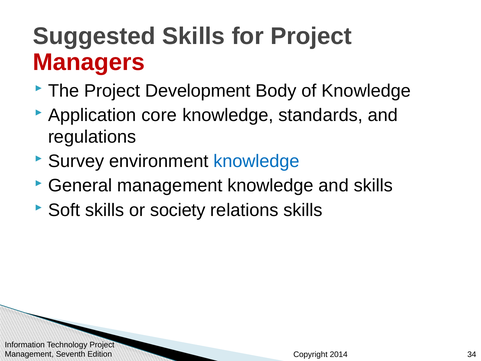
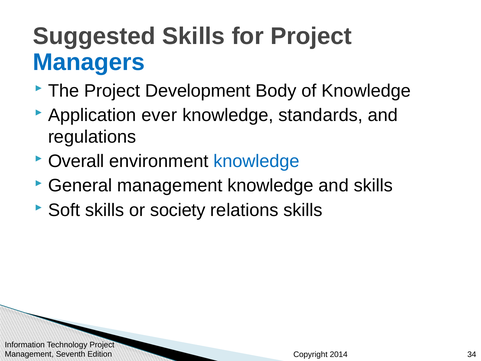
Managers colour: red -> blue
core: core -> ever
Survey: Survey -> Overall
